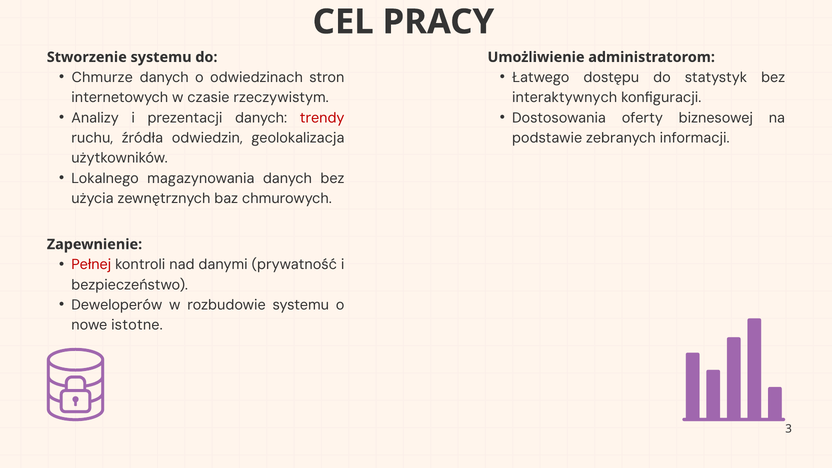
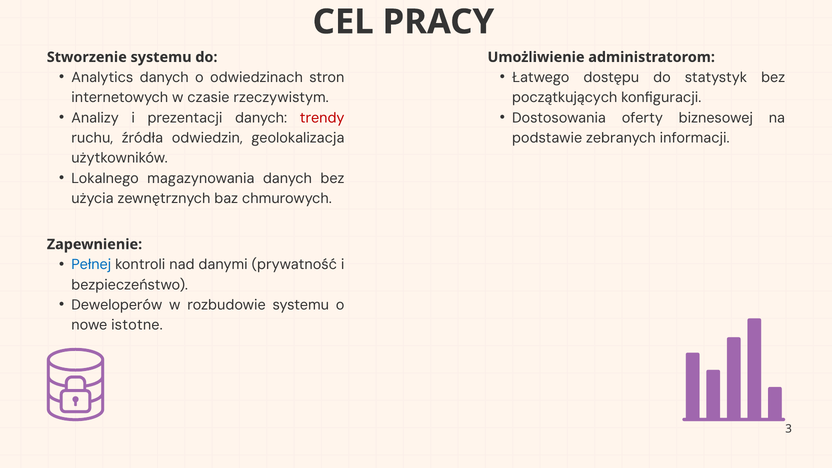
Chmurze: Chmurze -> Analytics
interaktywnych: interaktywnych -> początkujących
Pełnej colour: red -> blue
